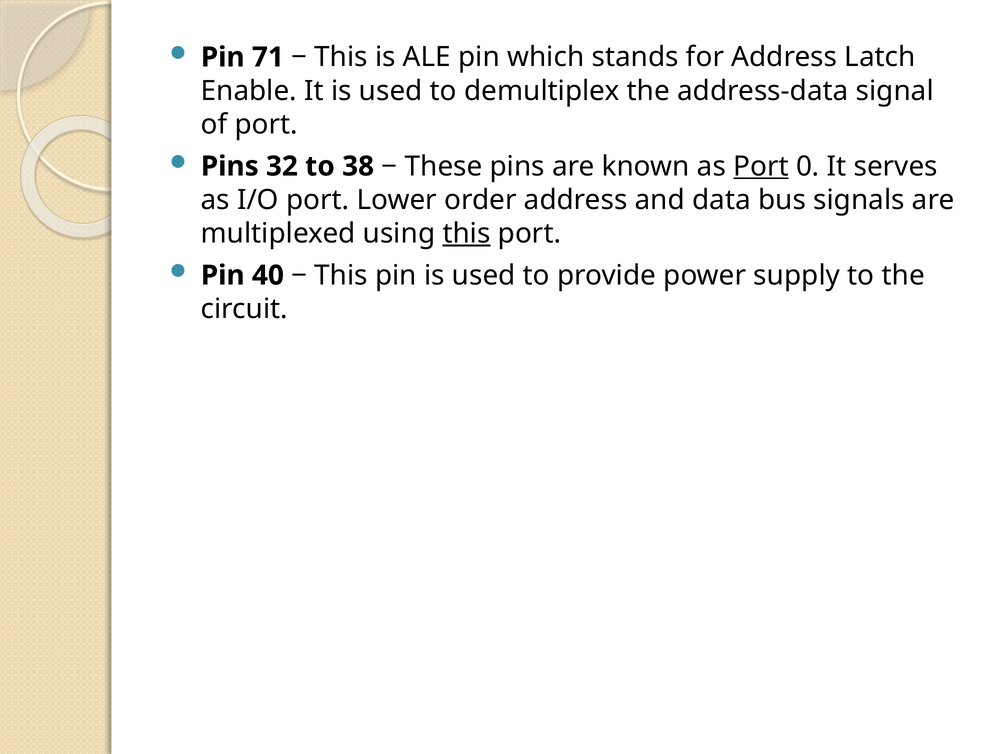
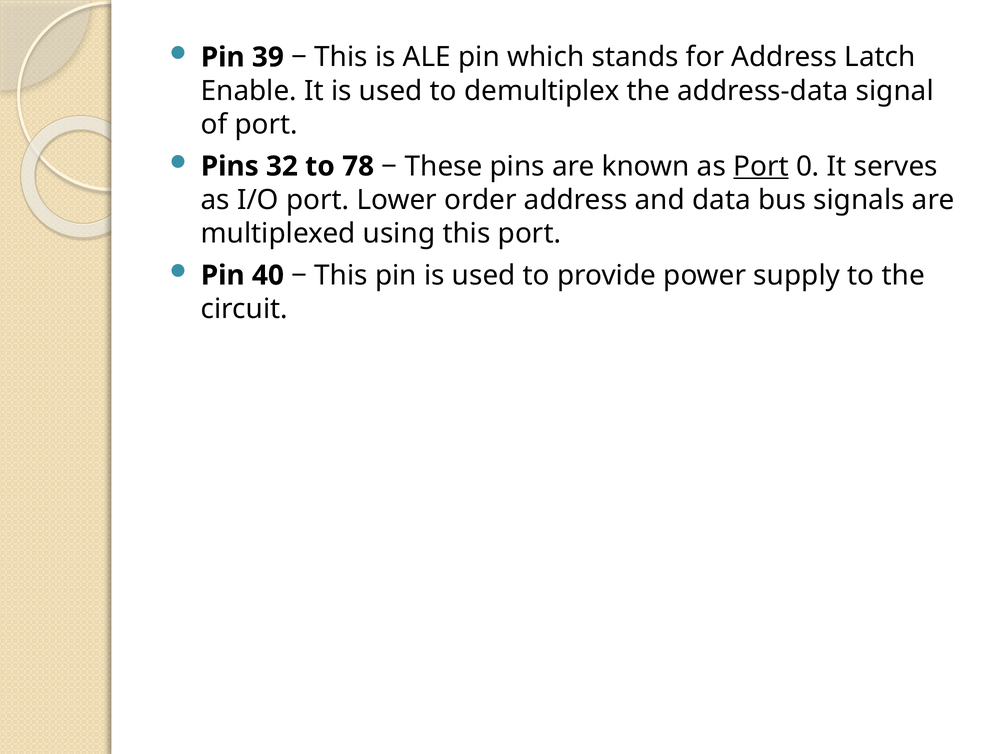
71: 71 -> 39
38: 38 -> 78
this at (467, 233) underline: present -> none
